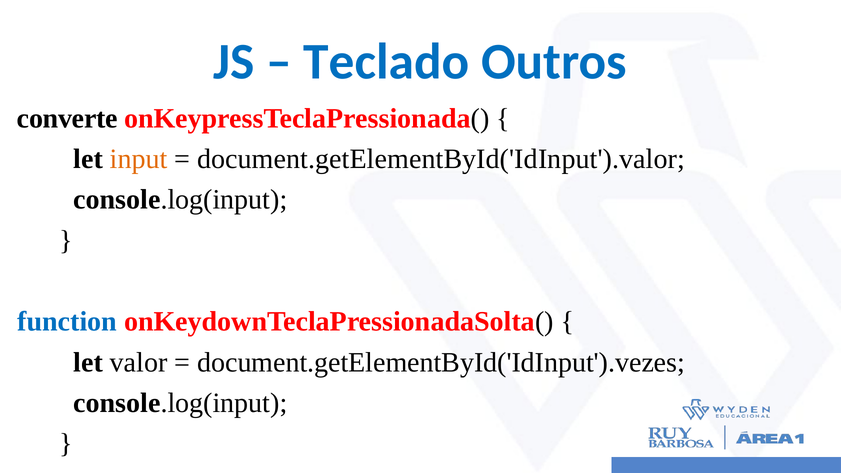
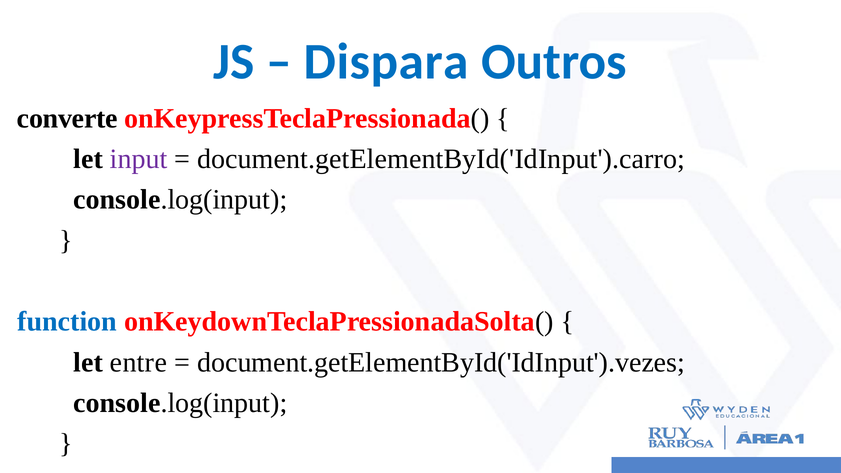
Teclado: Teclado -> Dispara
input colour: orange -> purple
document.getElementById('IdInput').valor: document.getElementById('IdInput').valor -> document.getElementById('IdInput').carro
valor: valor -> entre
